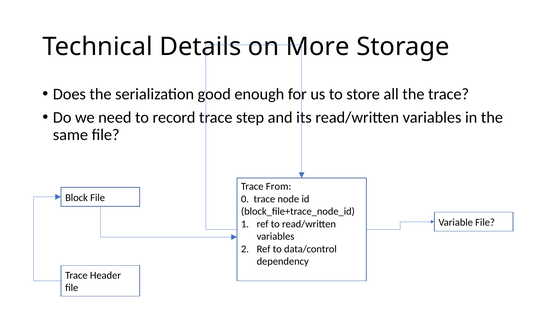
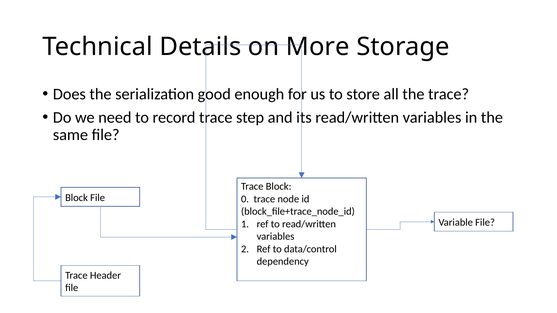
Trace From: From -> Block
